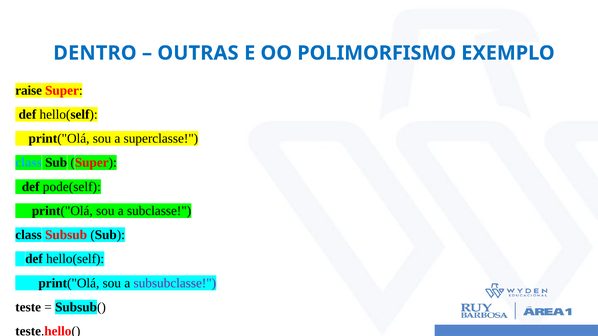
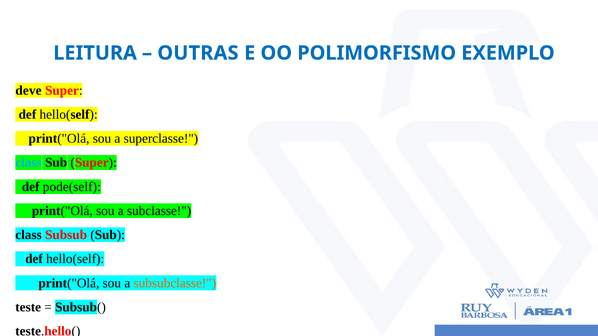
DENTRO: DENTRO -> LEITURA
raise: raise -> deve
subsubclasse colour: purple -> orange
